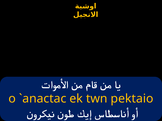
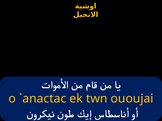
pektaio: pektaio -> ououjai
